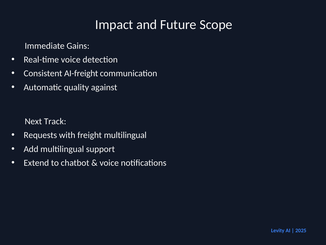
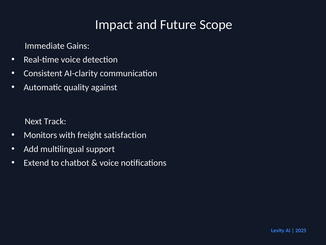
AI-freight: AI-freight -> AI-clarity
Requests: Requests -> Monitors
freight multilingual: multilingual -> satisfaction
